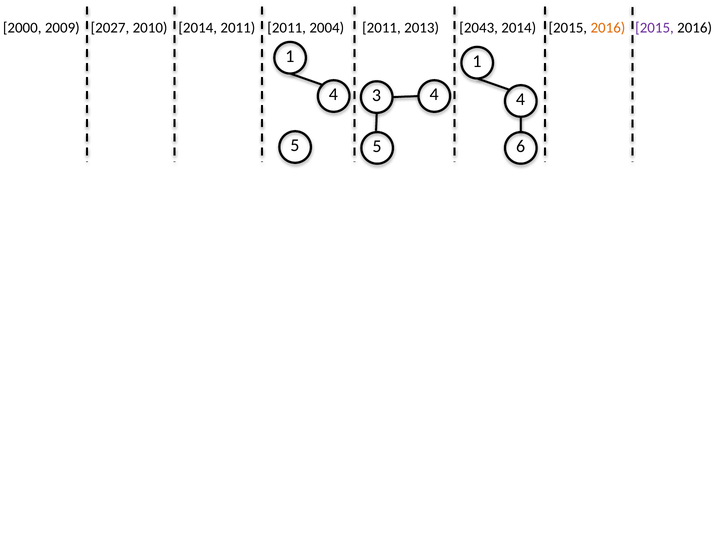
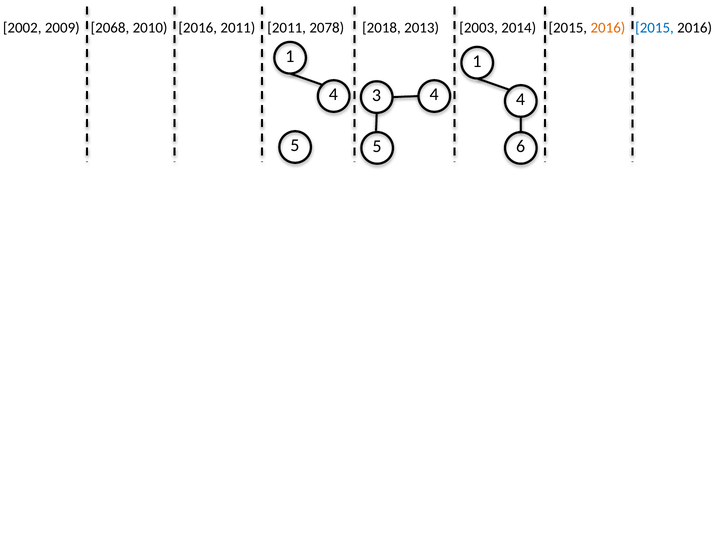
2000: 2000 -> 2002
2027: 2027 -> 2068
2010 2014: 2014 -> 2016
2004: 2004 -> 2078
2011 at (381, 28): 2011 -> 2018
2043: 2043 -> 2003
2015 at (655, 28) colour: purple -> blue
